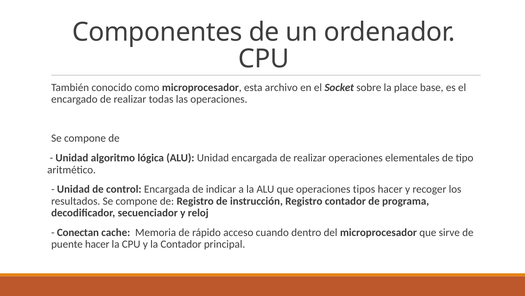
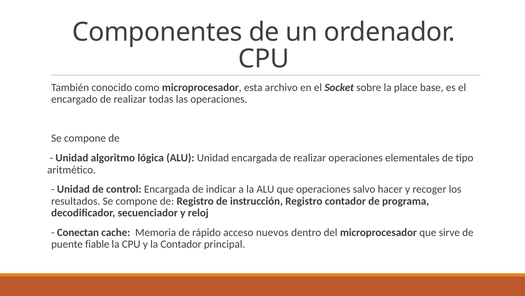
tipos: tipos -> salvo
cuando: cuando -> nuevos
puente hacer: hacer -> fiable
